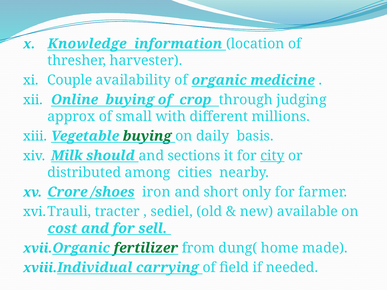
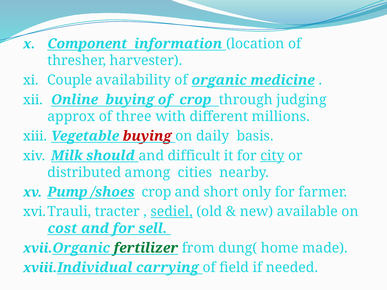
Knowledge: Knowledge -> Component
small: small -> three
buying at (147, 136) colour: green -> red
sections: sections -> difficult
Crore: Crore -> Pump
/shoes iron: iron -> crop
sediel underline: none -> present
